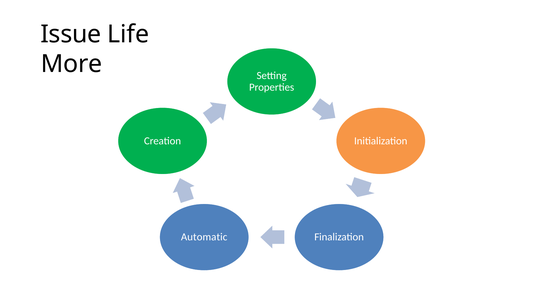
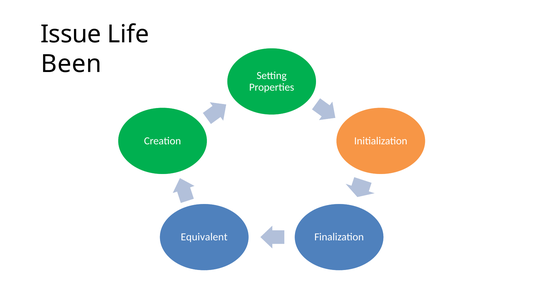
More: More -> Been
Automatic: Automatic -> Equivalent
